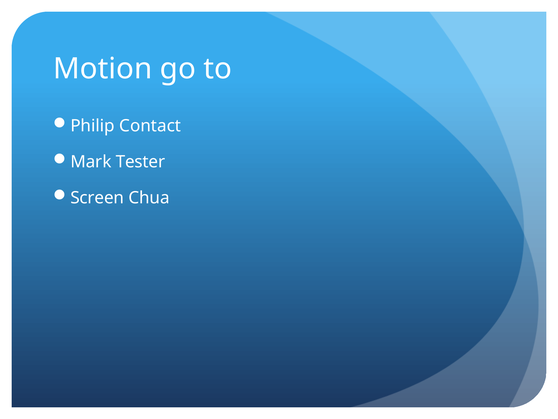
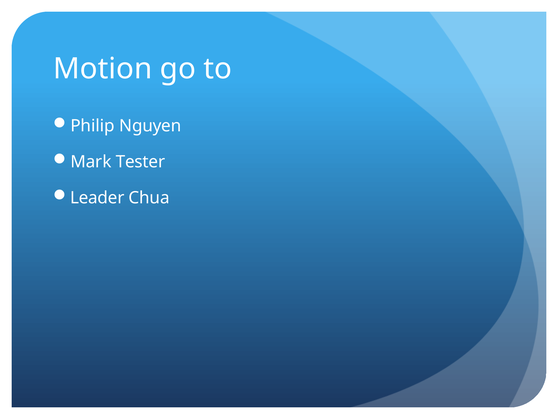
Contact: Contact -> Nguyen
Screen: Screen -> Leader
